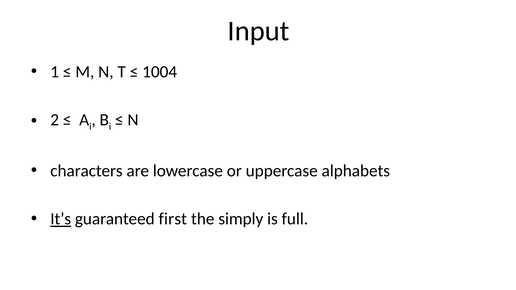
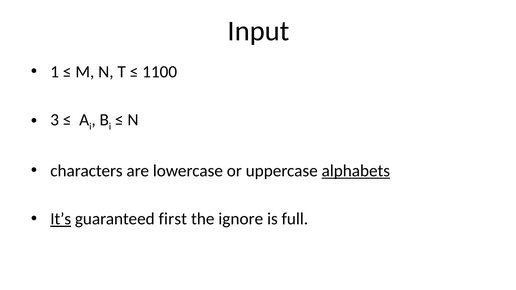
1004: 1004 -> 1100
2: 2 -> 3
alphabets underline: none -> present
simply: simply -> ignore
